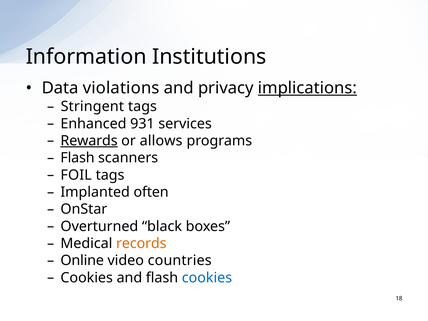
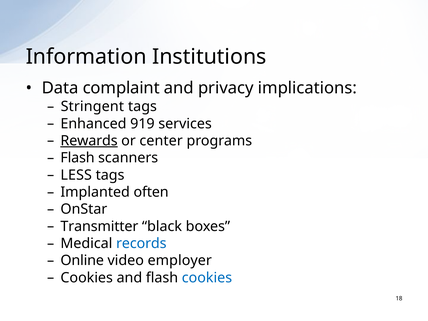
violations: violations -> complaint
implications underline: present -> none
931: 931 -> 919
allows: allows -> center
FOIL: FOIL -> LESS
Overturned: Overturned -> Transmitter
records colour: orange -> blue
countries: countries -> employer
